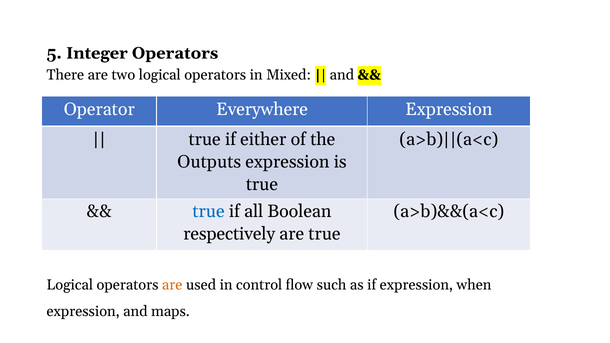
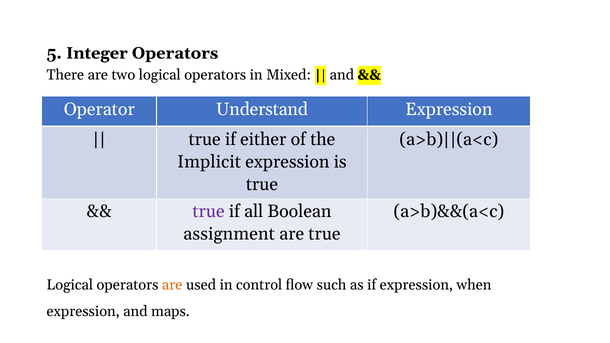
Everywhere: Everywhere -> Understand
Outputs: Outputs -> Implicit
true at (209, 212) colour: blue -> purple
respectively: respectively -> assignment
